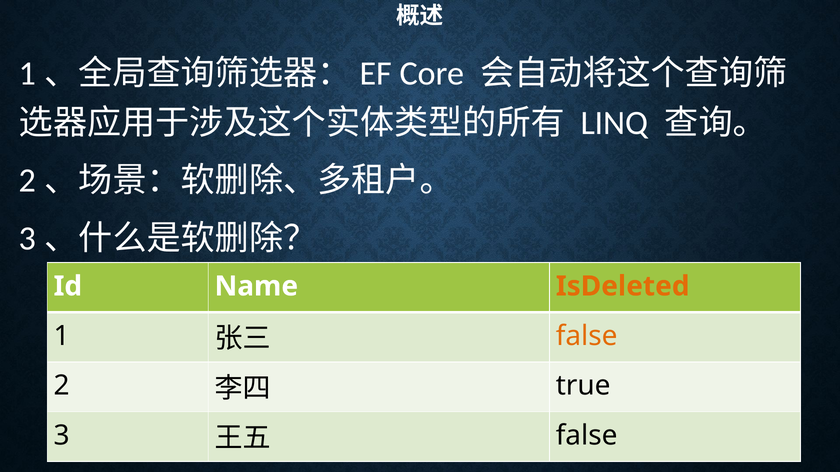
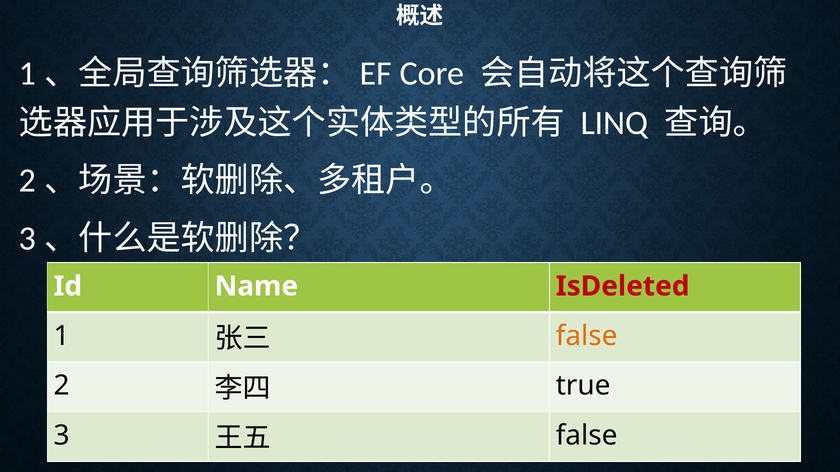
IsDeleted colour: orange -> red
